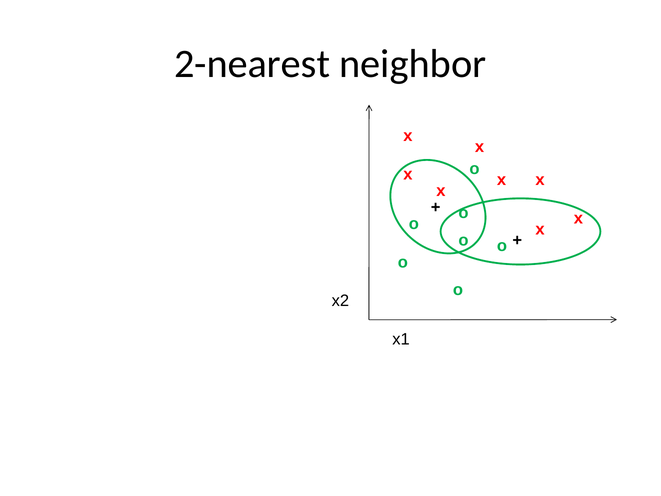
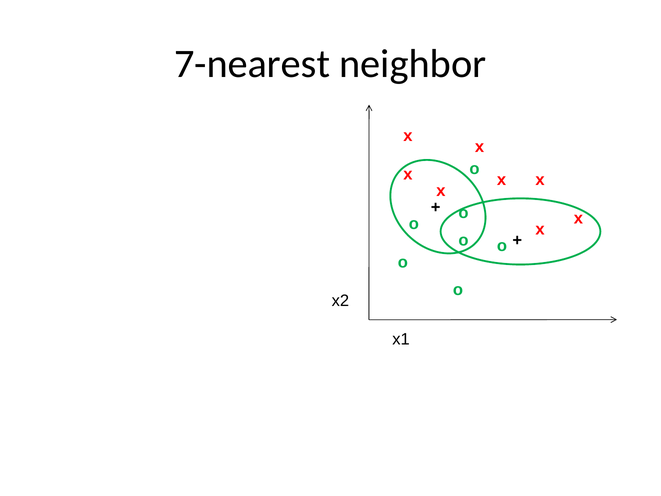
2-nearest: 2-nearest -> 7-nearest
